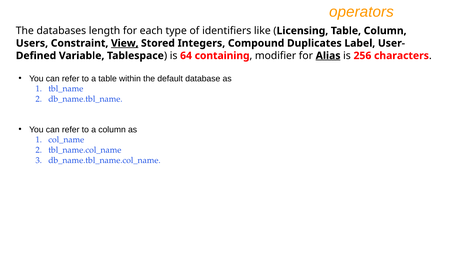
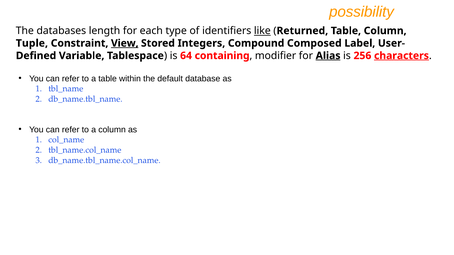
operators: operators -> possibility
like underline: none -> present
Licensing: Licensing -> Returned
Users: Users -> Tuple
Duplicates: Duplicates -> Composed
characters underline: none -> present
